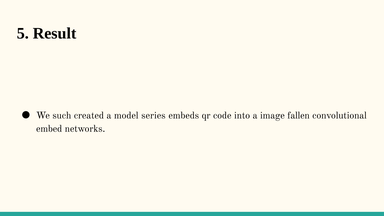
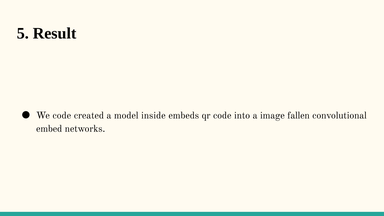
We such: such -> code
series: series -> inside
